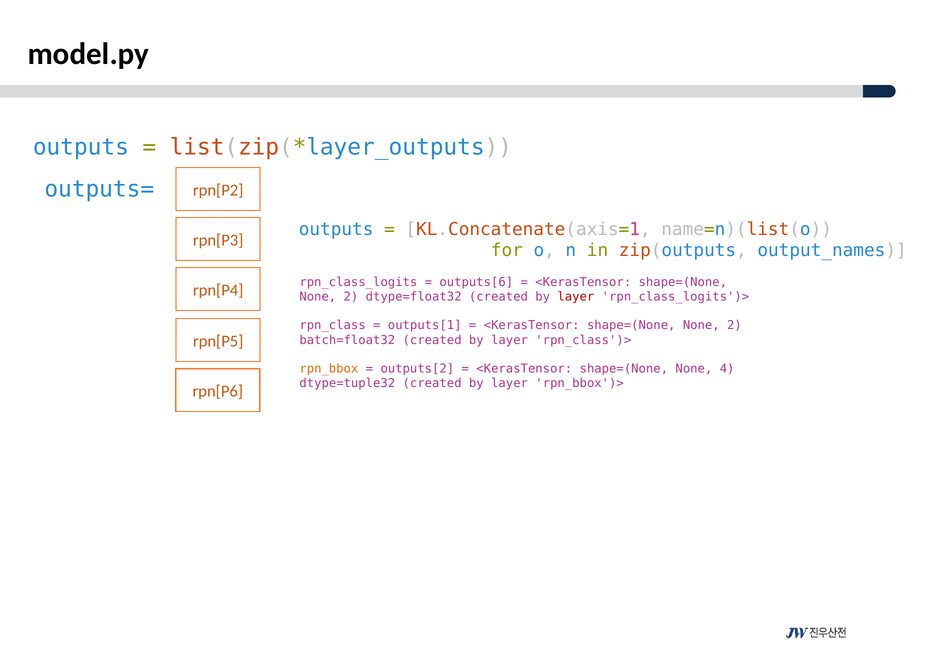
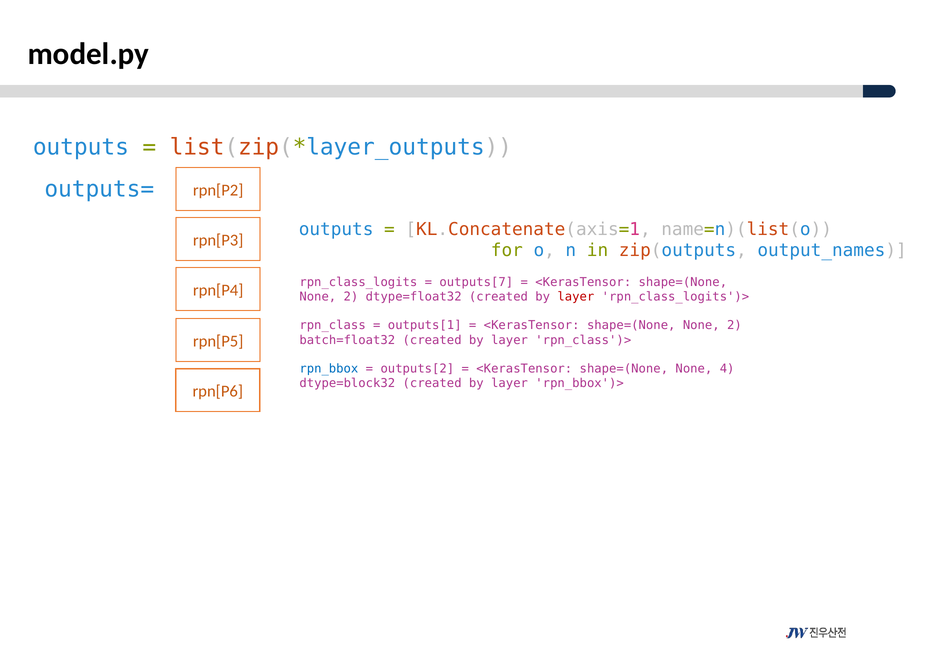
outputs[6: outputs[6 -> outputs[7
rpn_bbox colour: orange -> blue
dtype=tuple32: dtype=tuple32 -> dtype=block32
